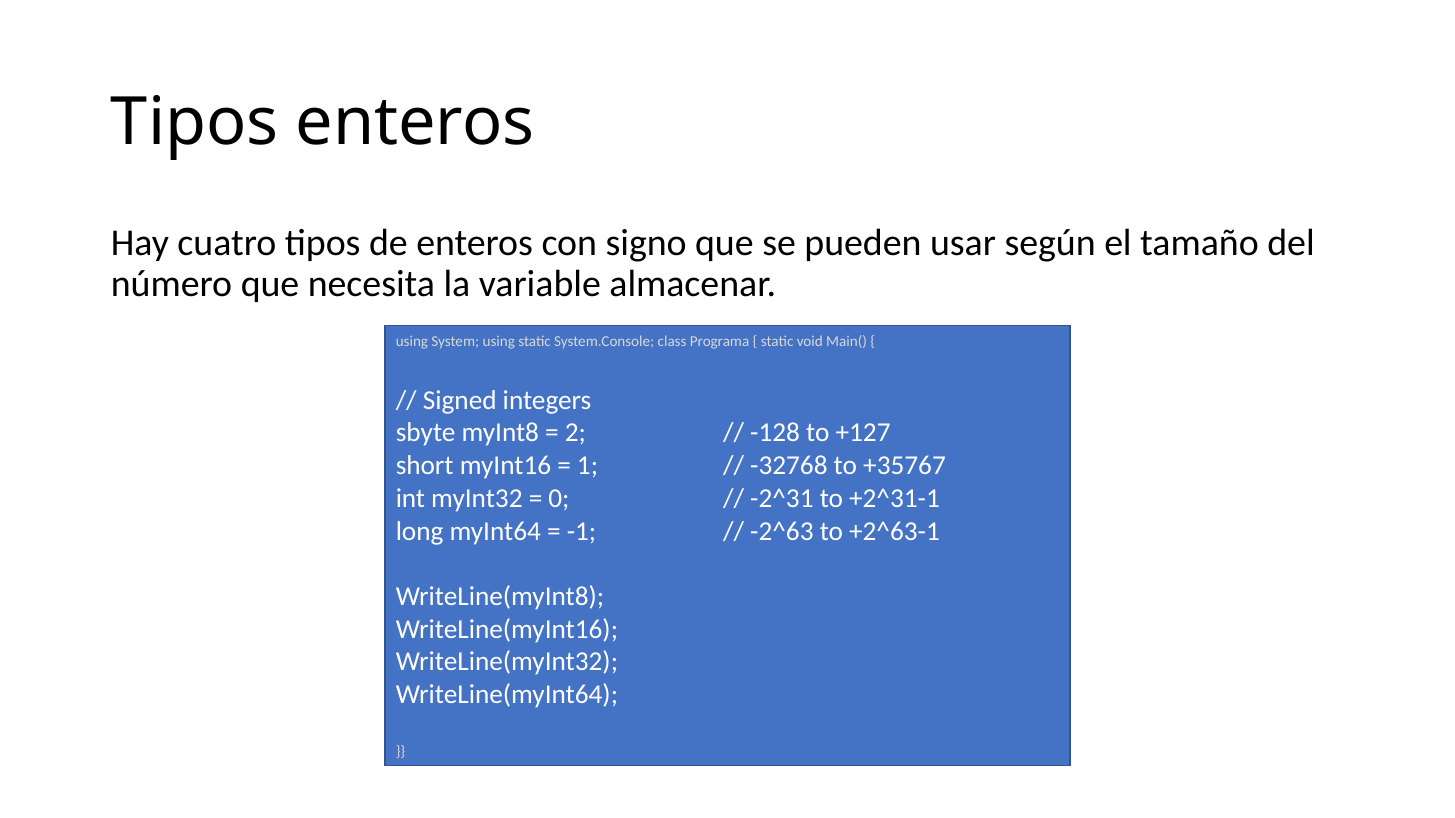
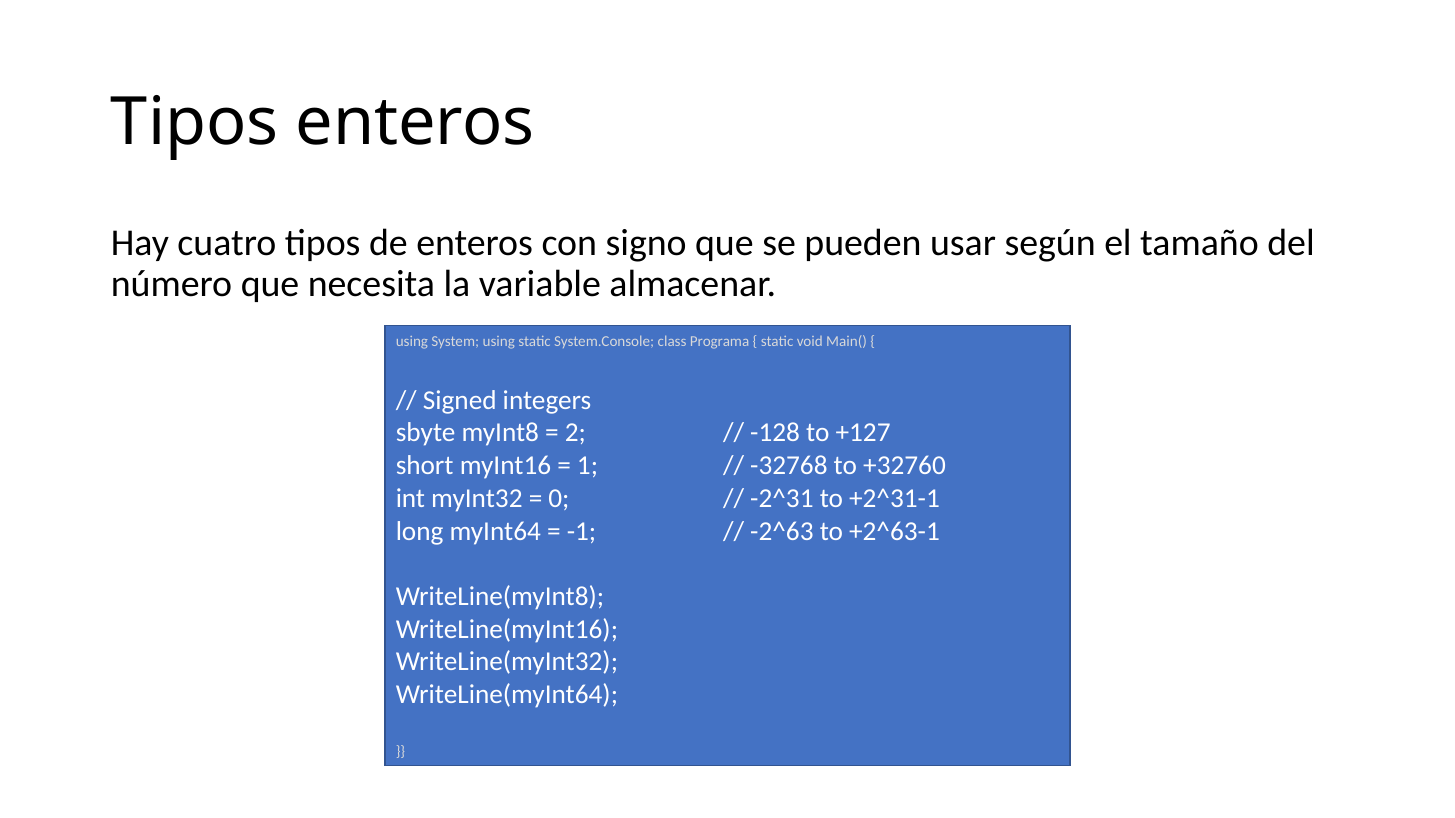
+35767: +35767 -> +32760
